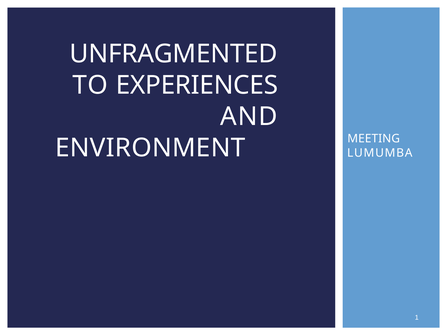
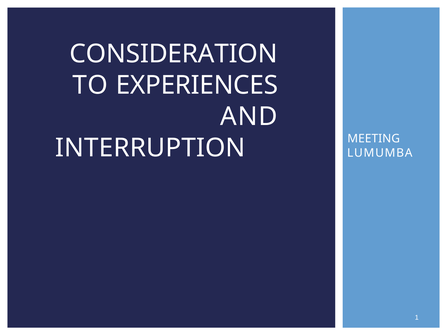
UNFRAGMENTED: UNFRAGMENTED -> CONSIDERATION
ENVIRONMENT: ENVIRONMENT -> INTERRUPTION
